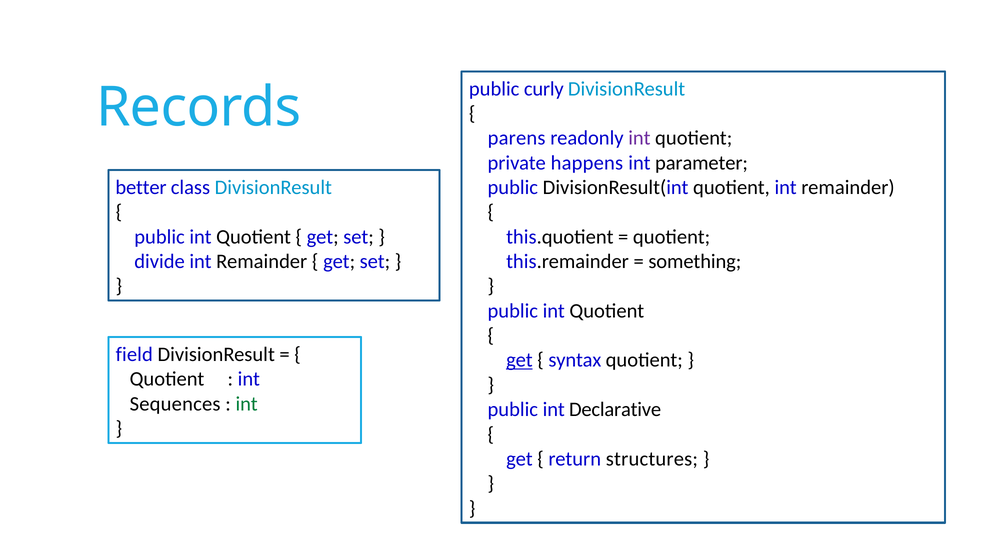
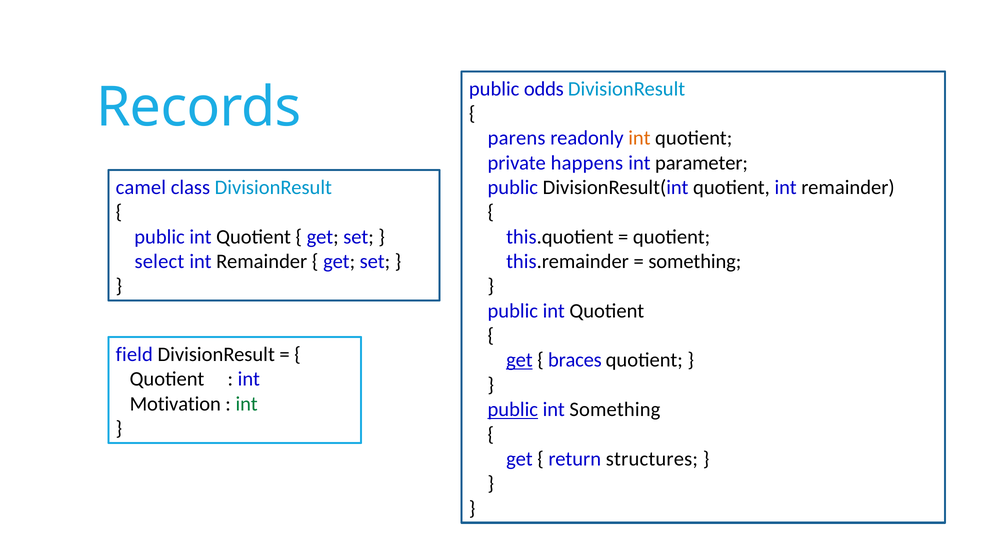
curly: curly -> odds
int at (639, 138) colour: purple -> orange
better: better -> camel
divide: divide -> select
syntax: syntax -> braces
Sequences: Sequences -> Motivation
public at (513, 409) underline: none -> present
int Declarative: Declarative -> Something
